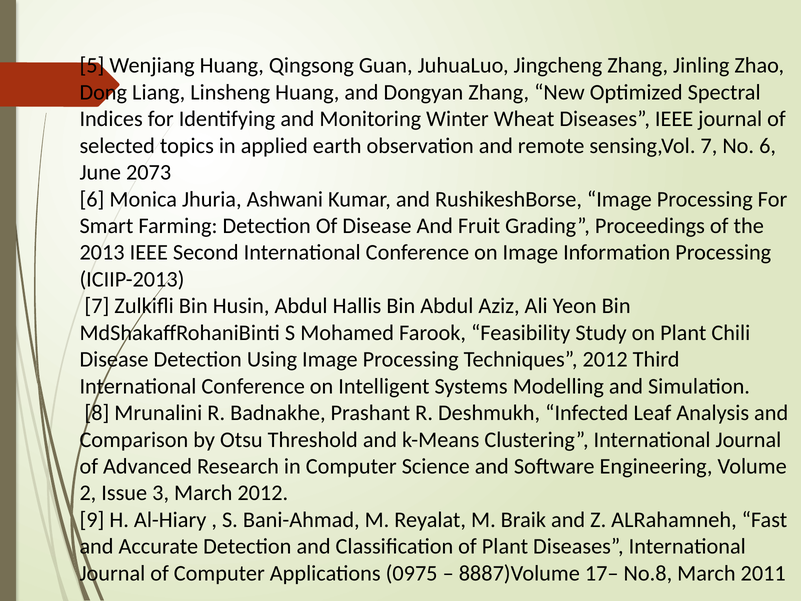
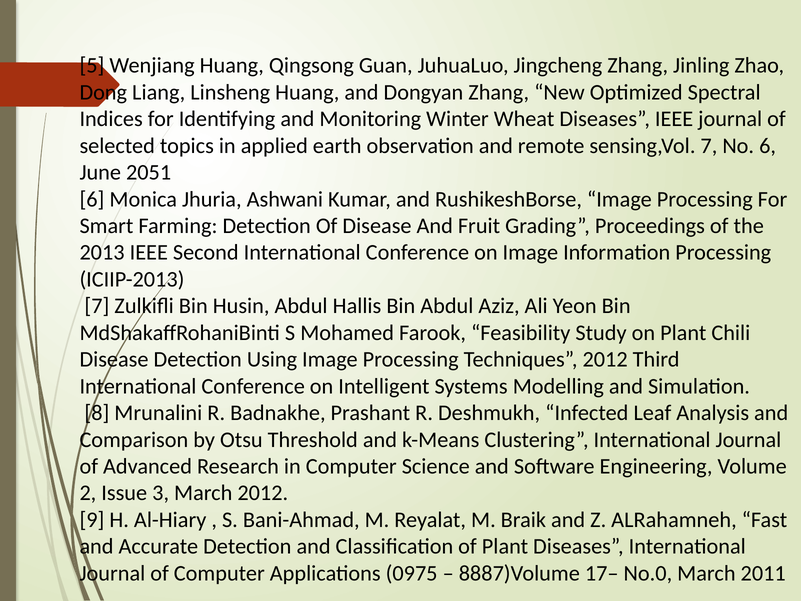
2073: 2073 -> 2051
No.8: No.8 -> No.0
